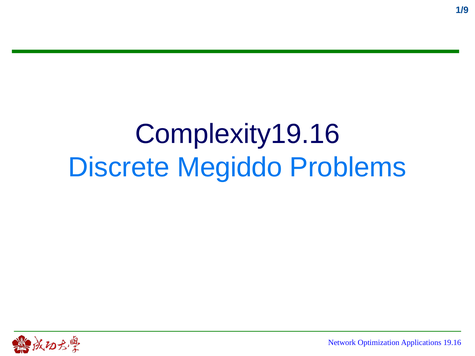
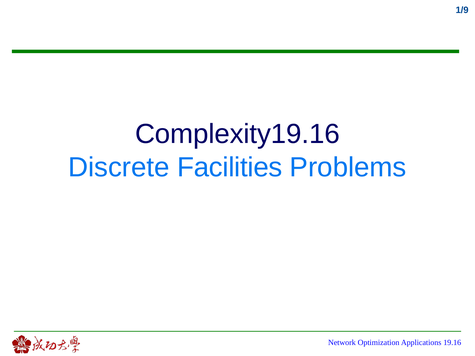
Megiddo: Megiddo -> Facilities
